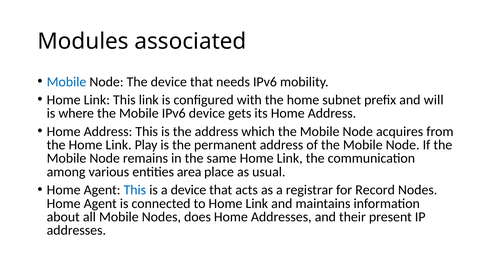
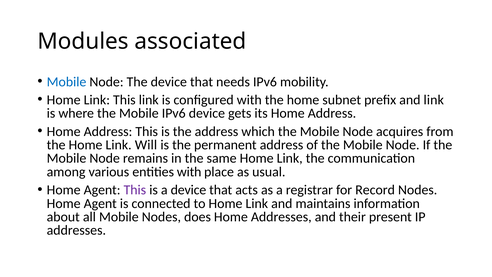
and will: will -> link
Play: Play -> Will
entities area: area -> with
This at (135, 190) colour: blue -> purple
